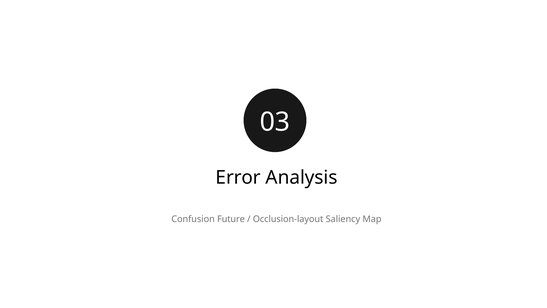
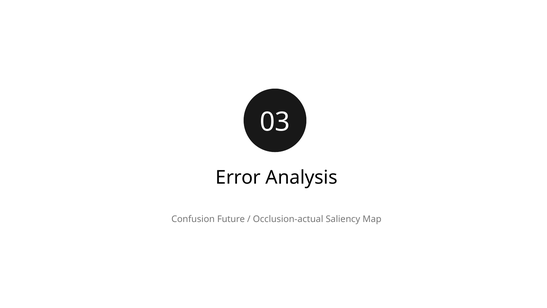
Occlusion-layout: Occlusion-layout -> Occlusion-actual
